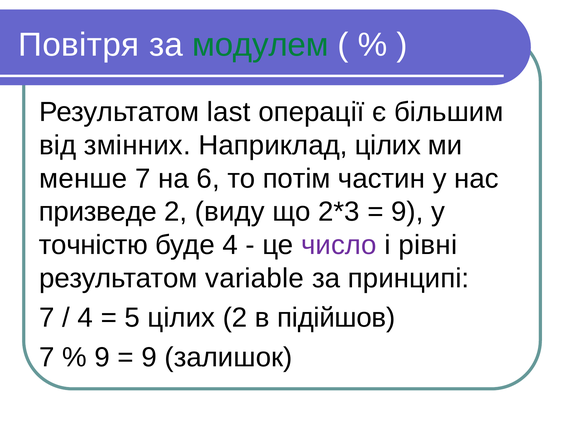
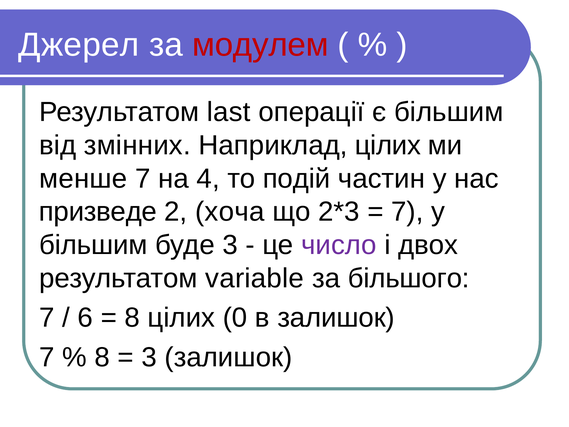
Повітря: Повітря -> Джерел
модулем colour: green -> red
6: 6 -> 4
потім: потім -> подій
виду: виду -> хоча
9 at (407, 212): 9 -> 7
точністю at (93, 245): точністю -> більшим
буде 4: 4 -> 3
рівні: рівні -> двох
принципі: принципі -> більшого
4 at (85, 318): 4 -> 6
5 at (132, 318): 5 -> 8
цілих 2: 2 -> 0
в пiдiйшов: пiдiйшов -> залишок
9 at (102, 357): 9 -> 8
9 at (149, 357): 9 -> 3
